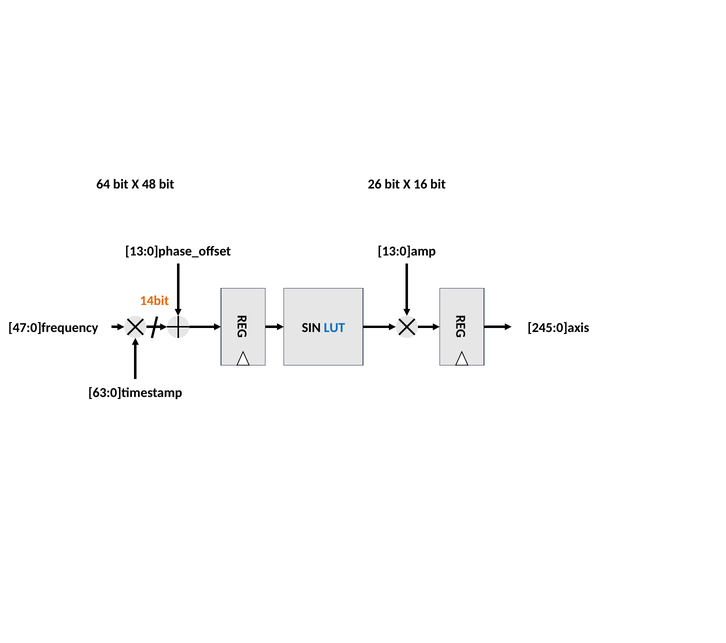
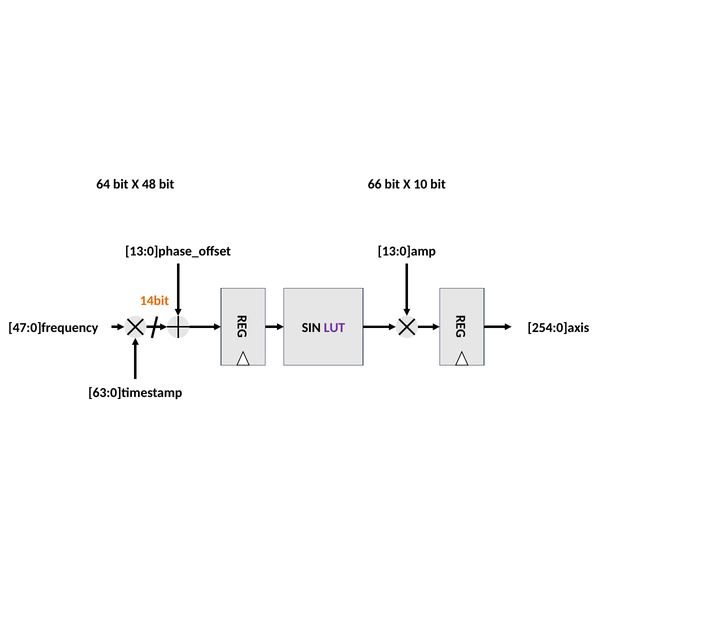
26: 26 -> 66
16: 16 -> 10
LUT colour: blue -> purple
245:0]axis: 245:0]axis -> 254:0]axis
